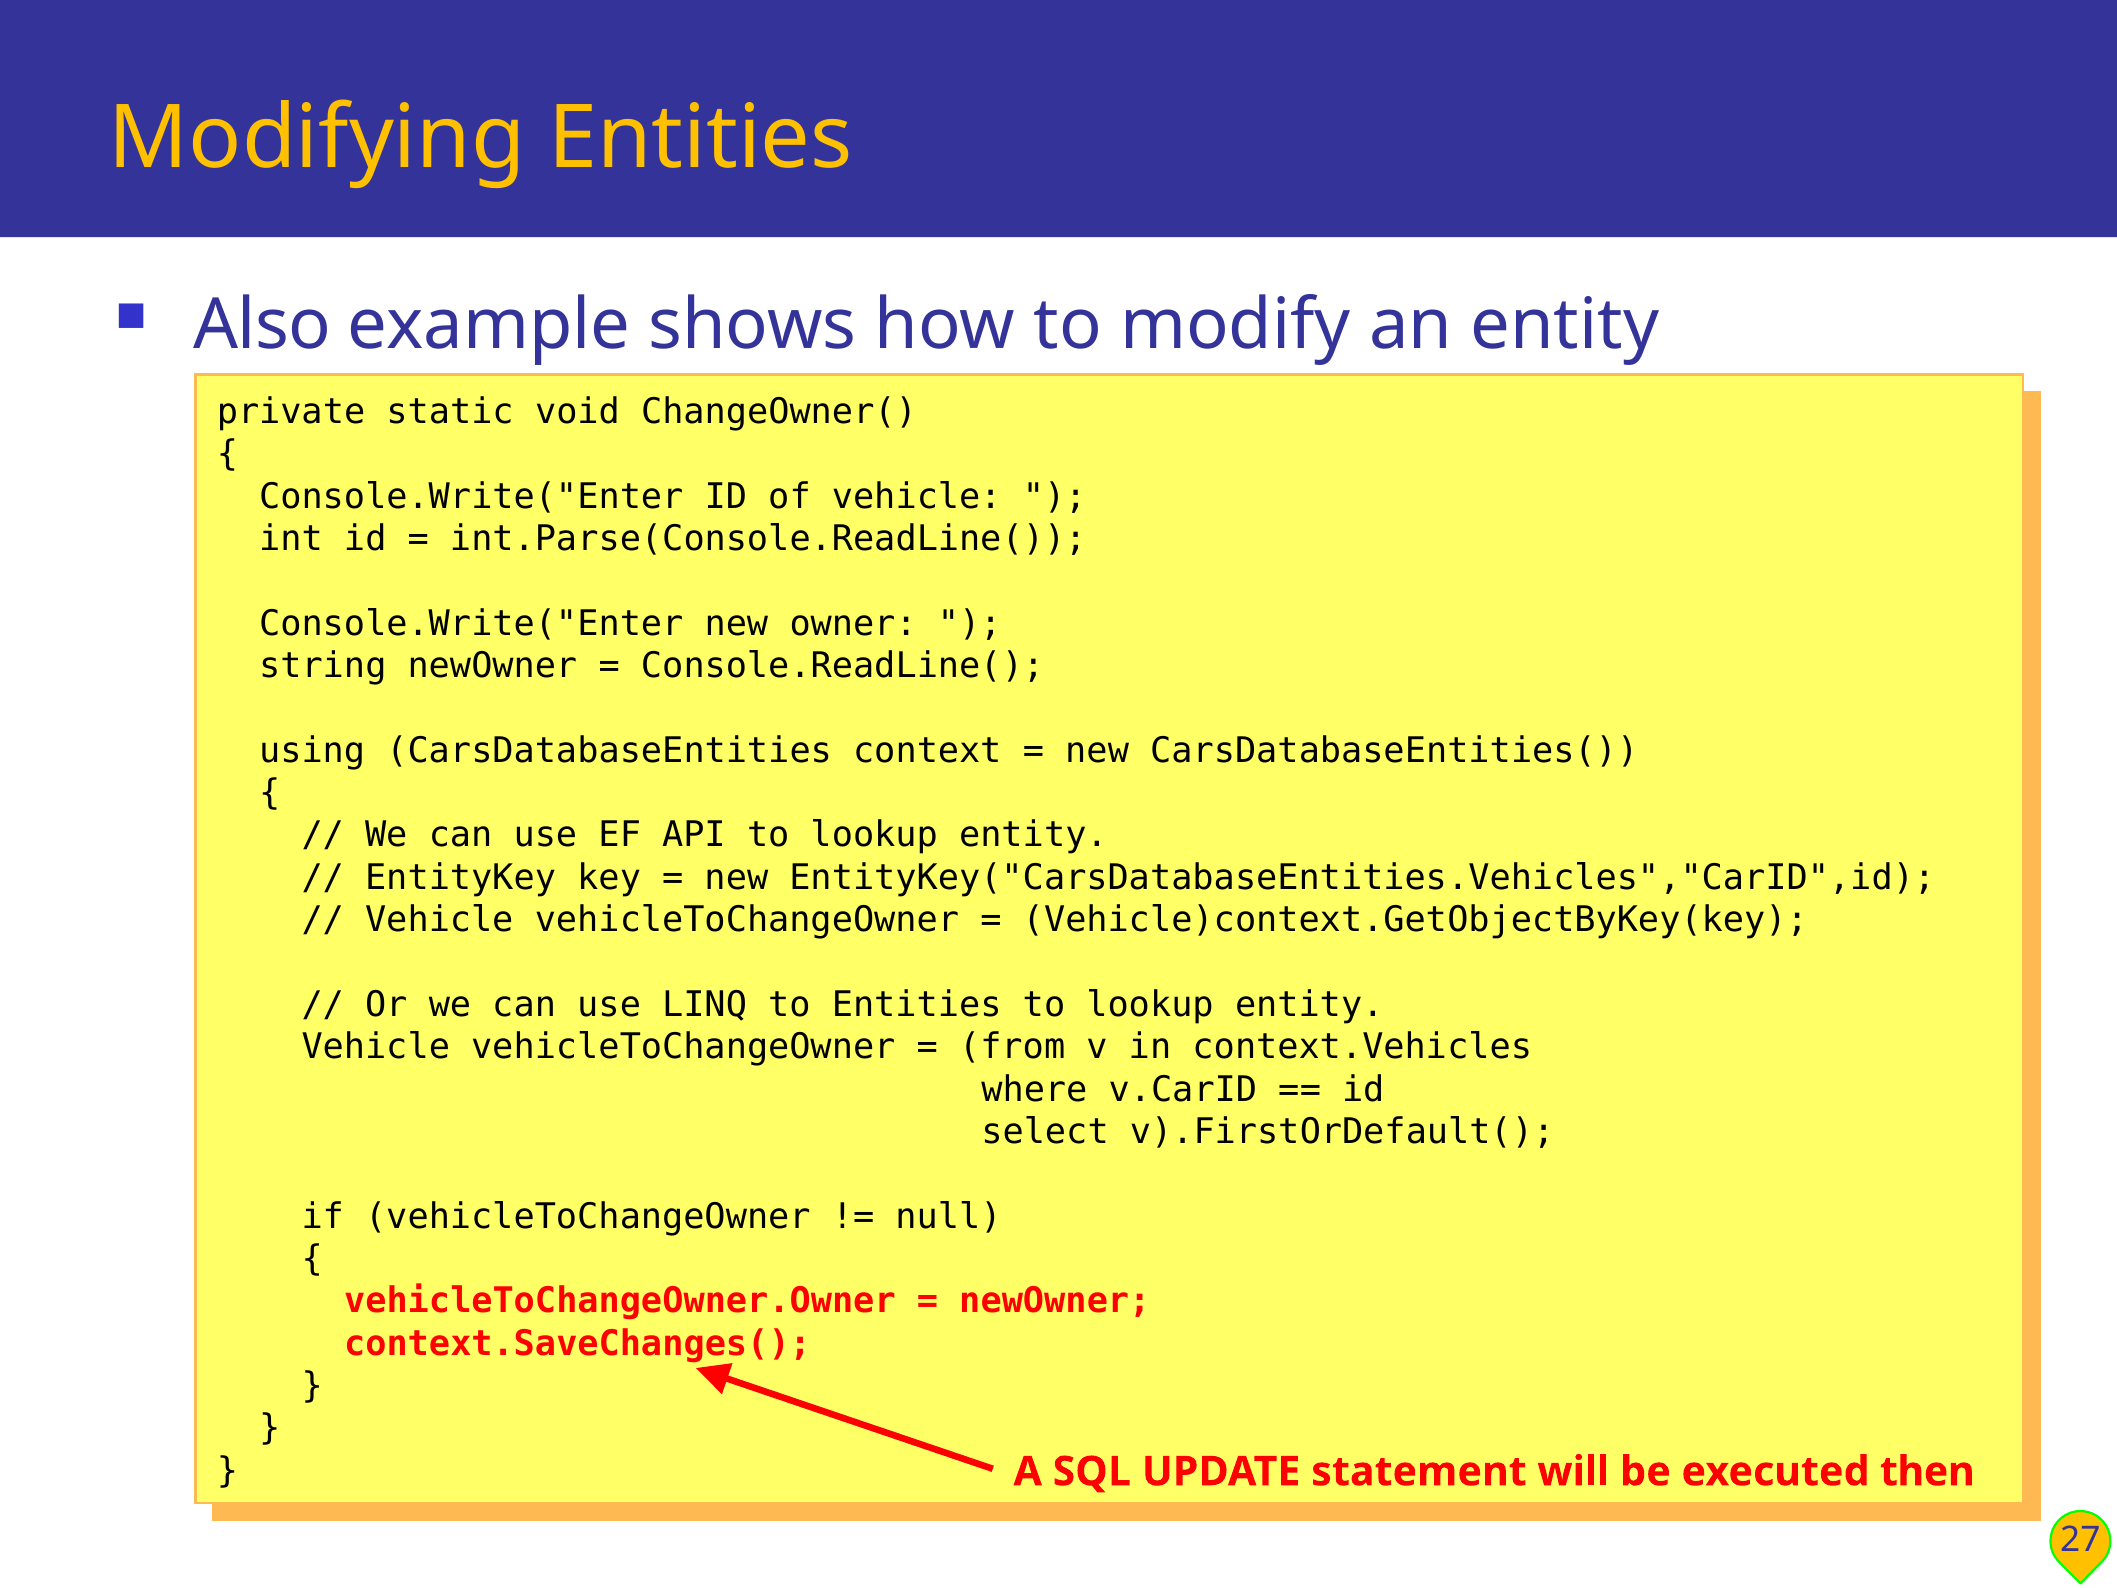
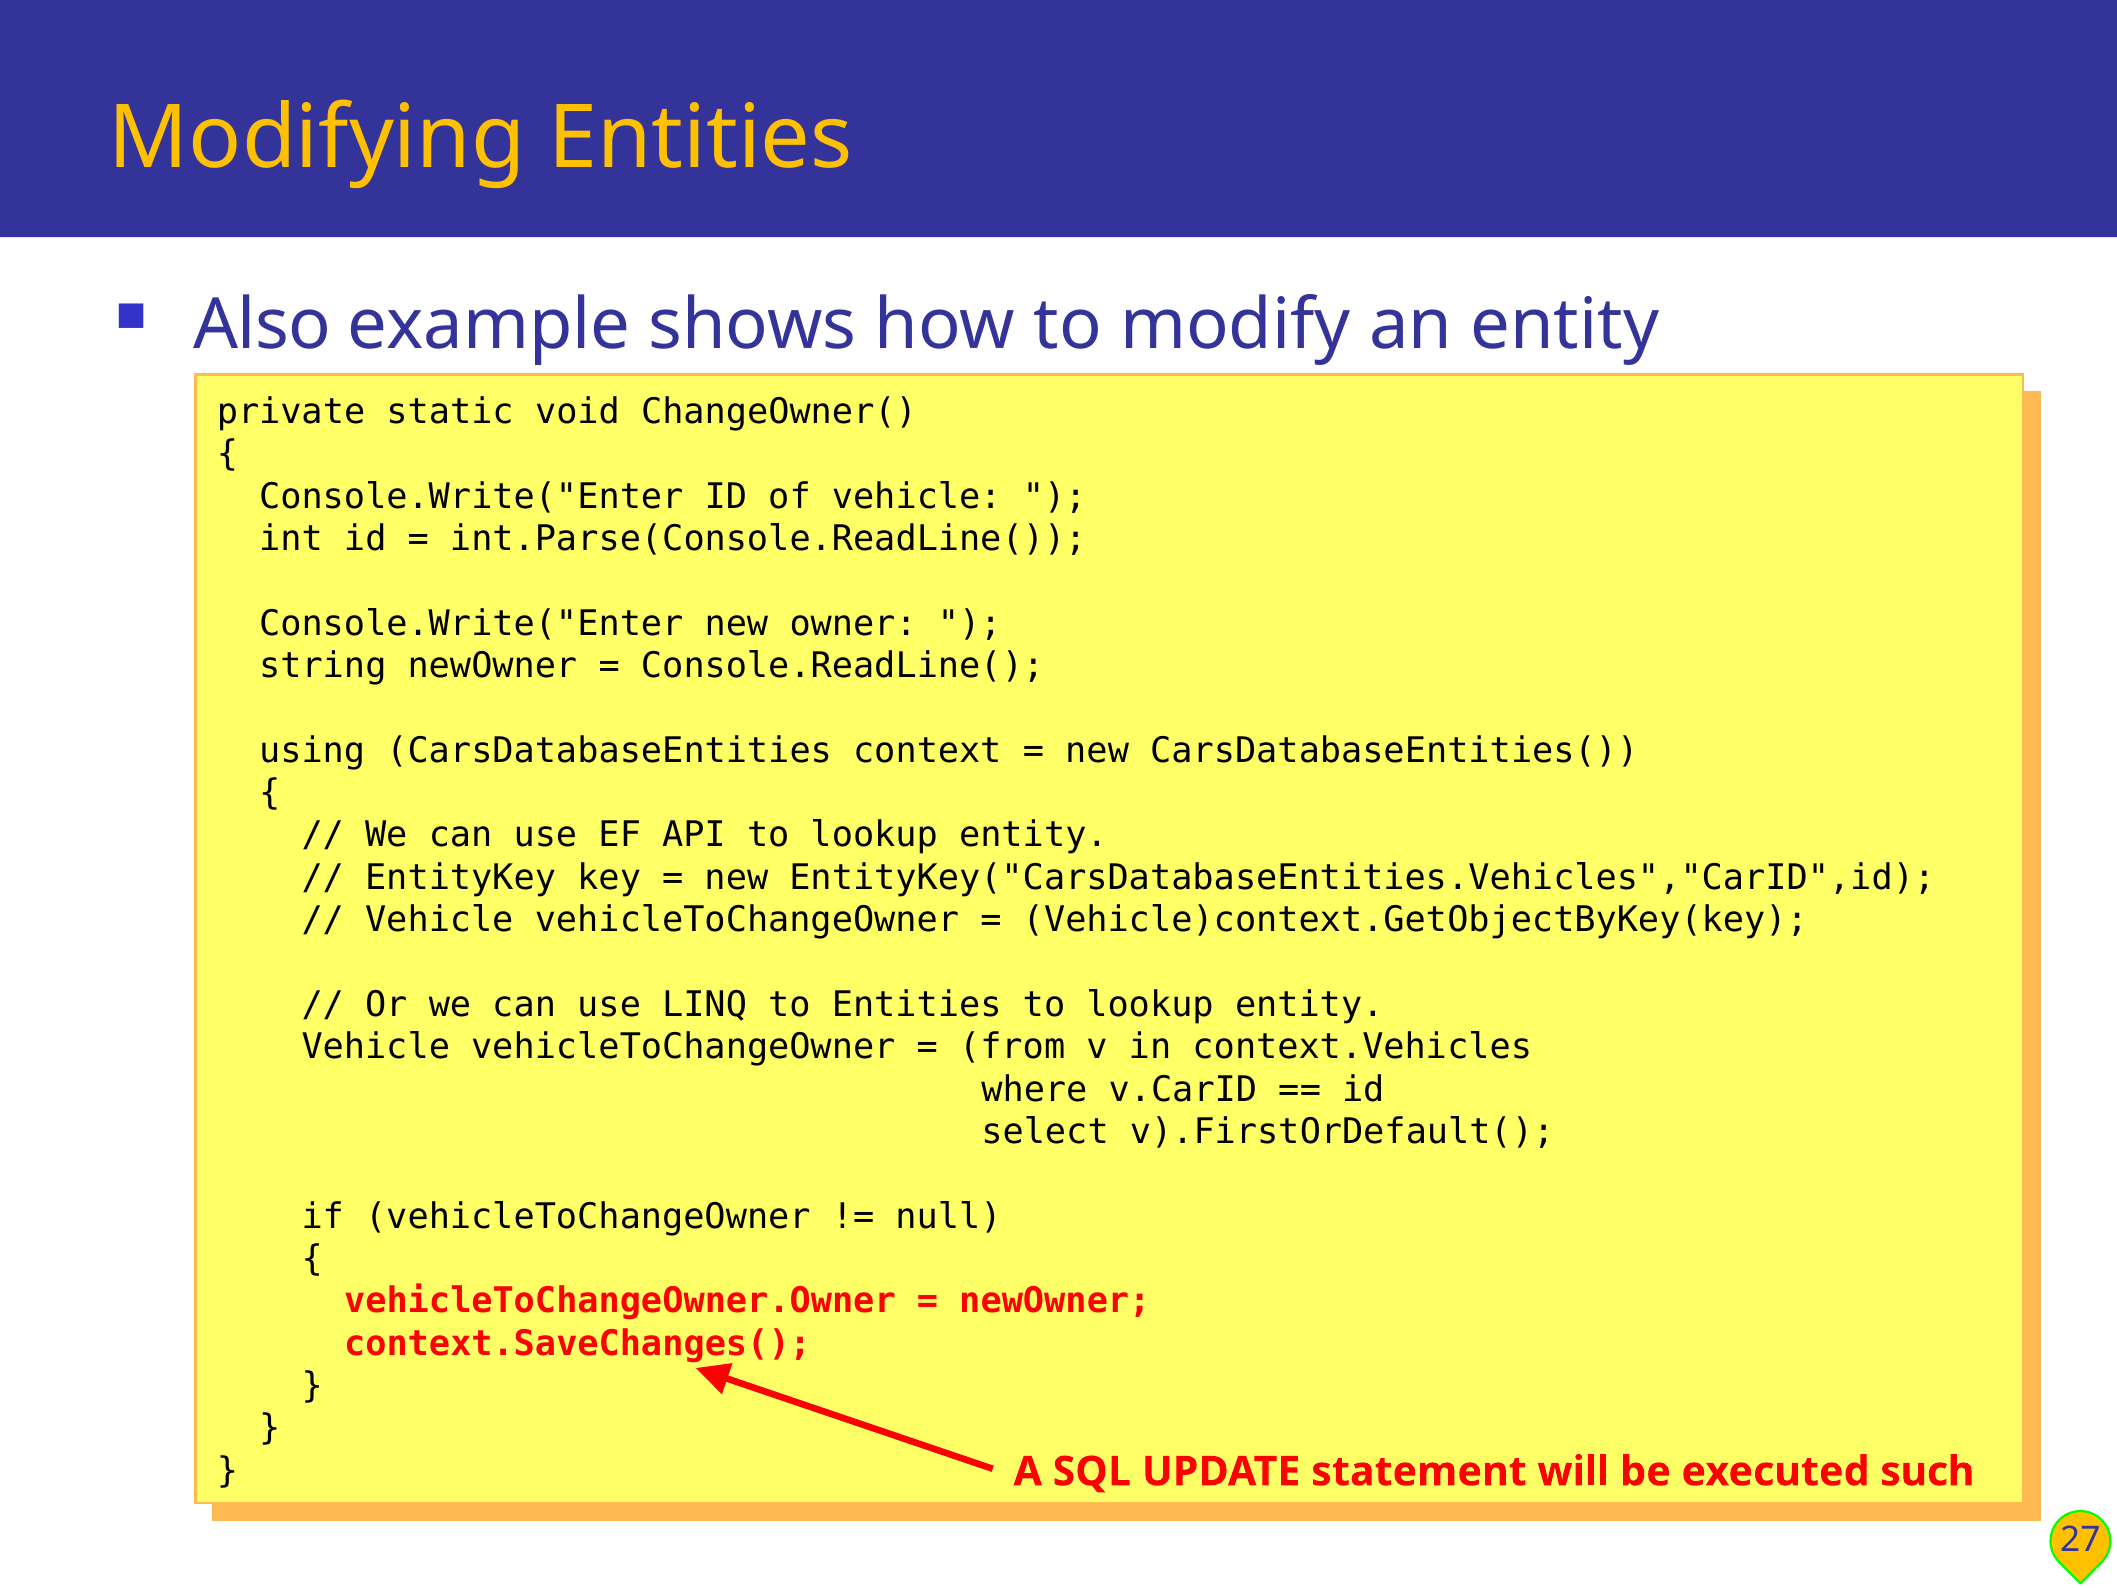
then: then -> such
